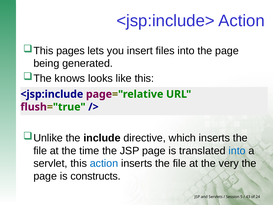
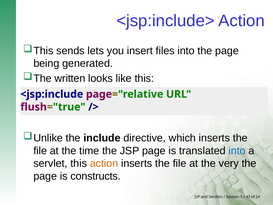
pages: pages -> sends
knows: knows -> written
action at (104, 163) colour: blue -> orange
